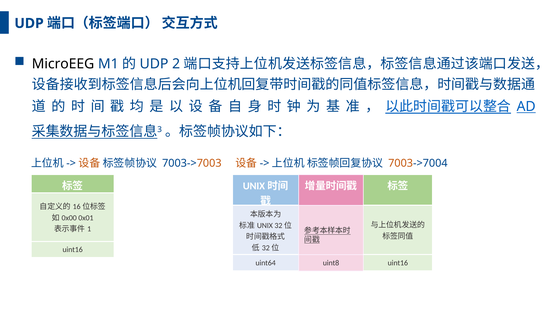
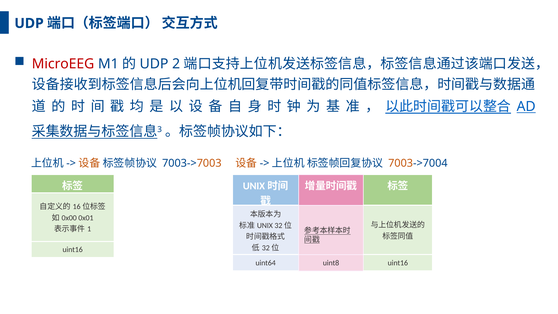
MicroEEG colour: black -> red
